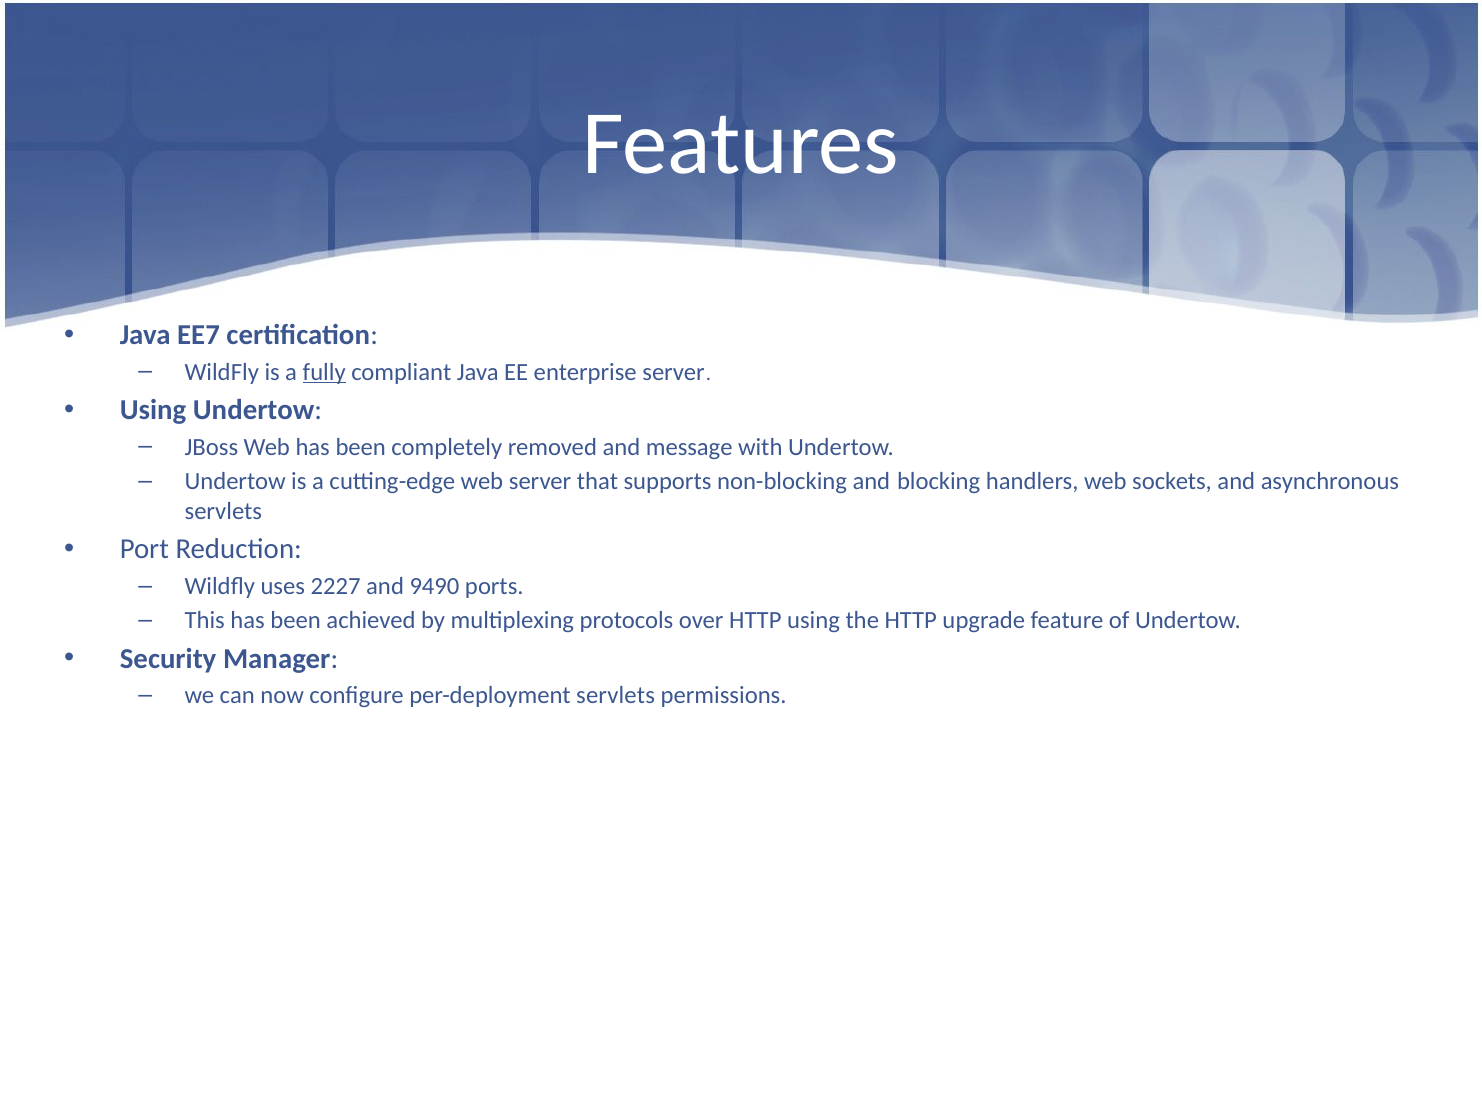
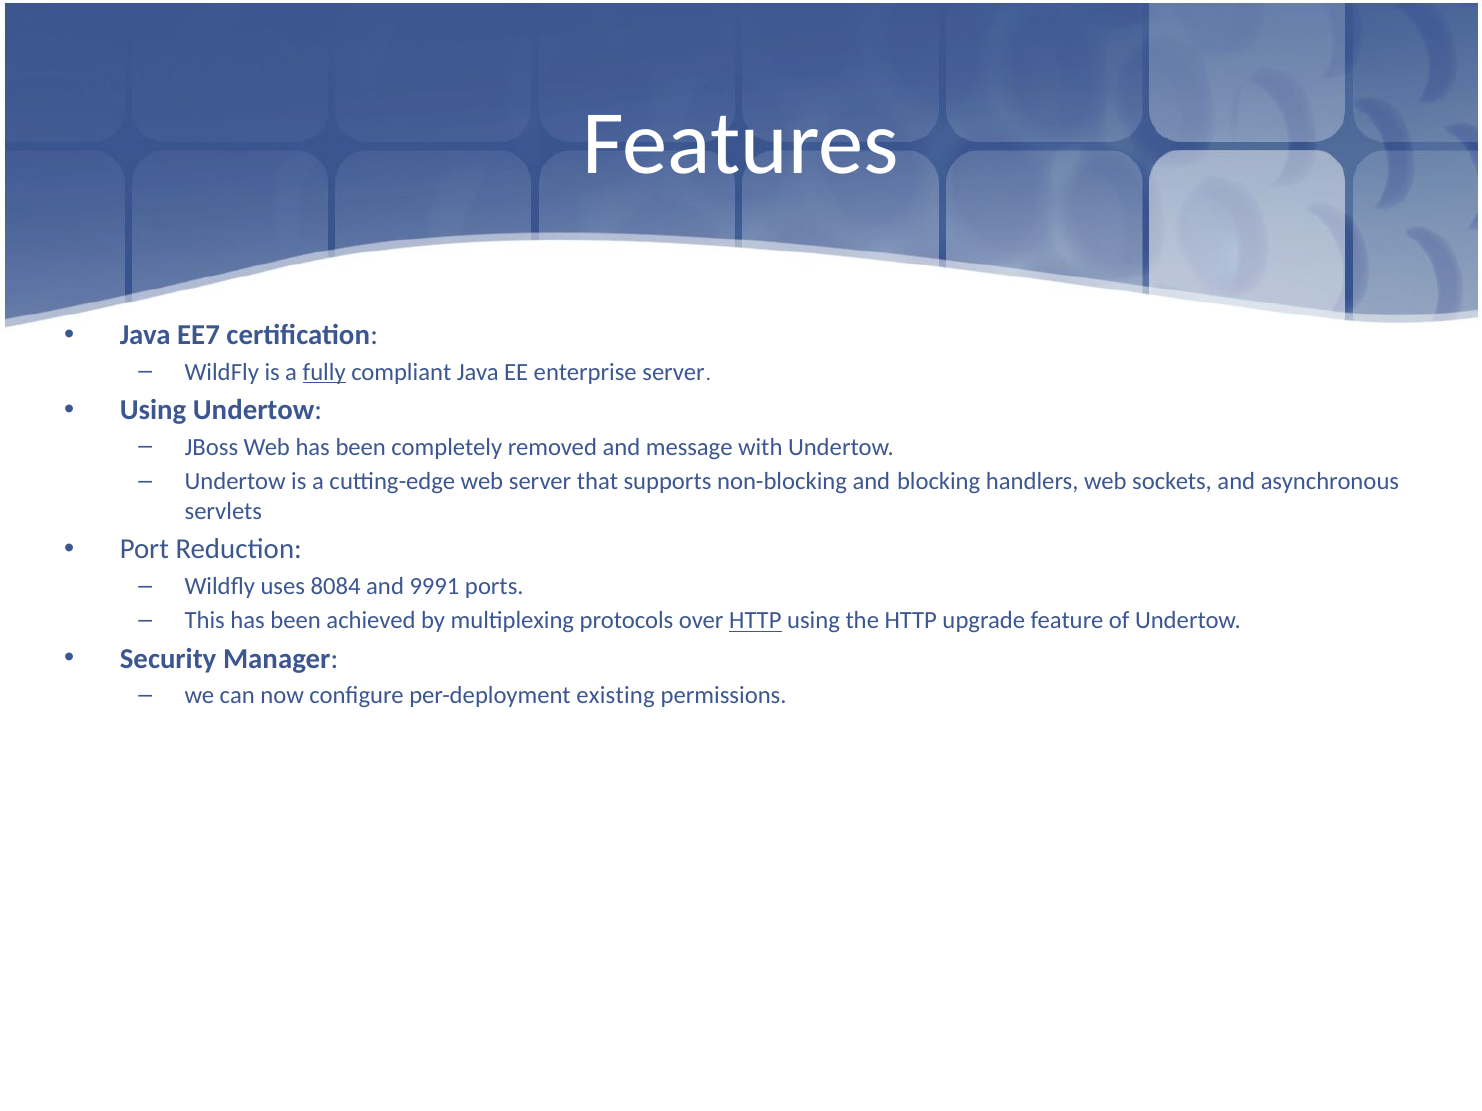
2227: 2227 -> 8084
9490: 9490 -> 9991
HTTP at (755, 621) underline: none -> present
per-deployment servlets: servlets -> existing
